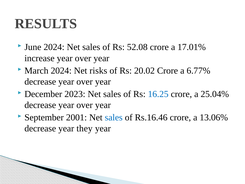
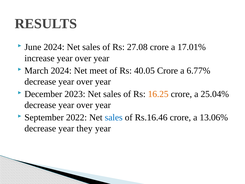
52.08: 52.08 -> 27.08
risks: risks -> meet
20.02: 20.02 -> 40.05
16.25 colour: blue -> orange
2001: 2001 -> 2022
